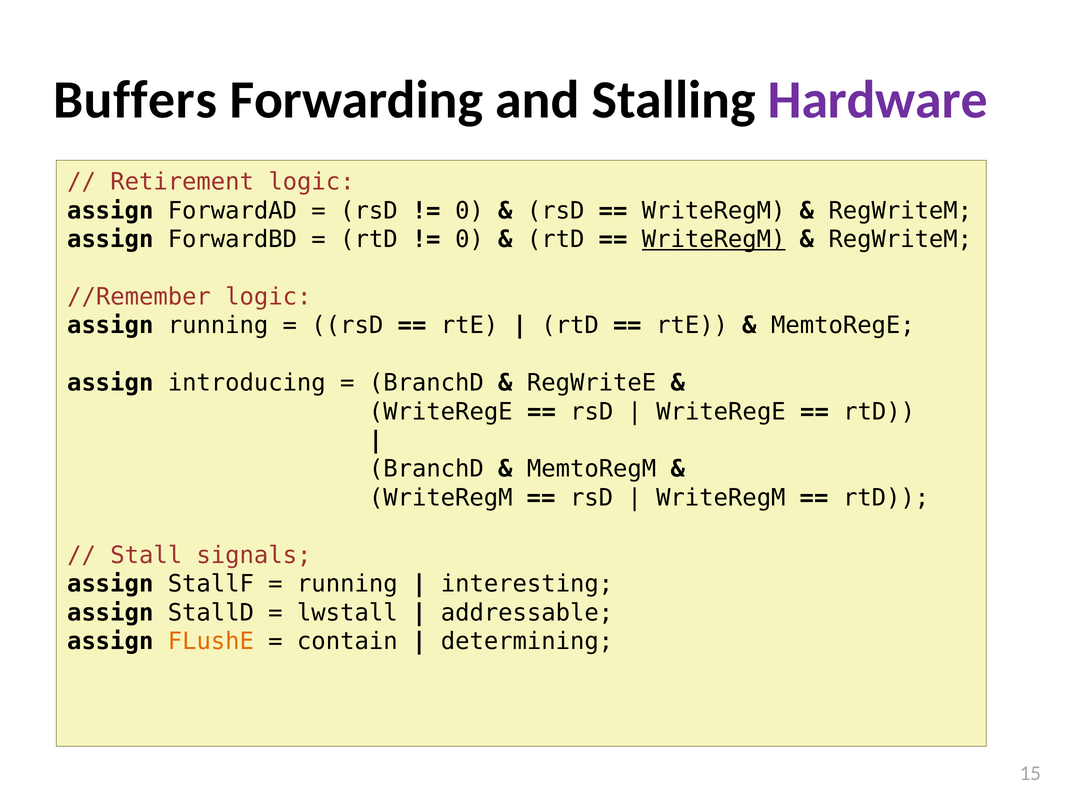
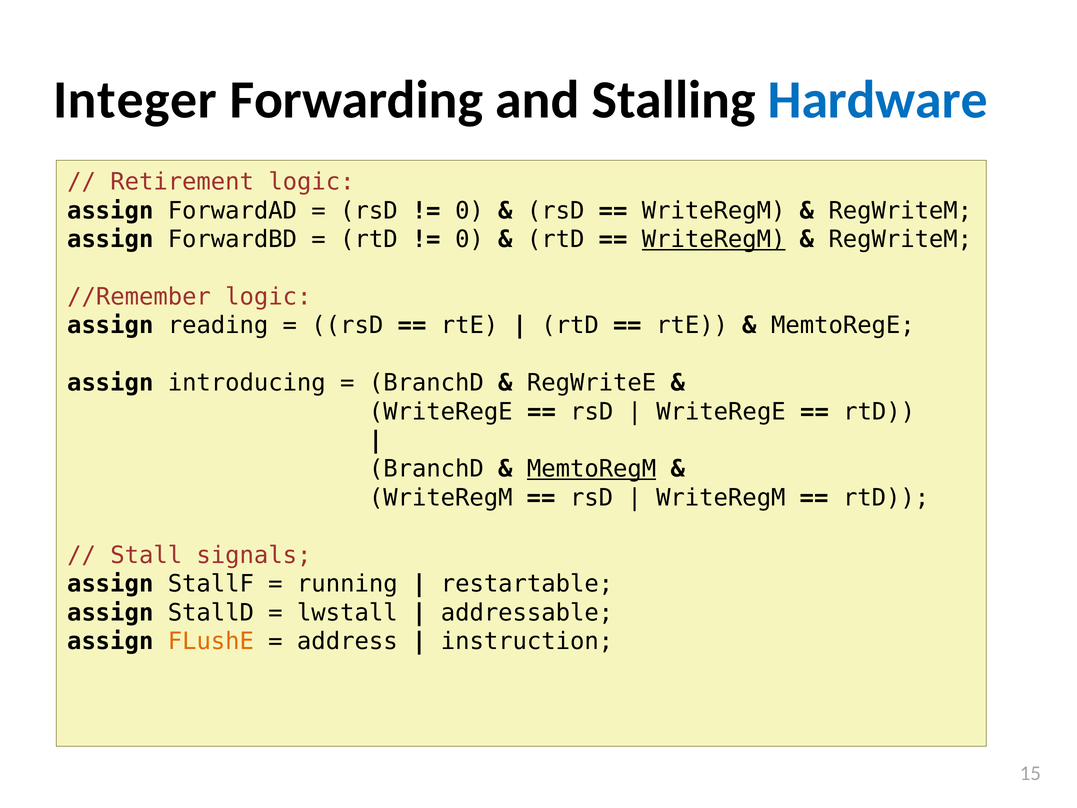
Buffers: Buffers -> Integer
Hardware colour: purple -> blue
assign running: running -> reading
MemtoRegM underline: none -> present
interesting: interesting -> restartable
contain: contain -> address
determining: determining -> instruction
